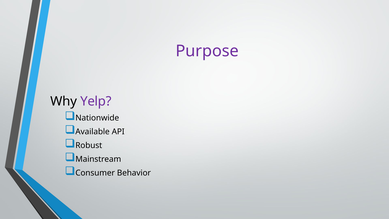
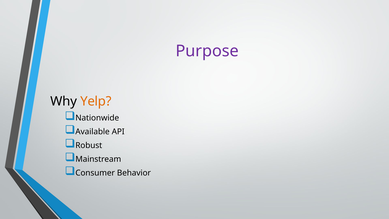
Yelp colour: purple -> orange
